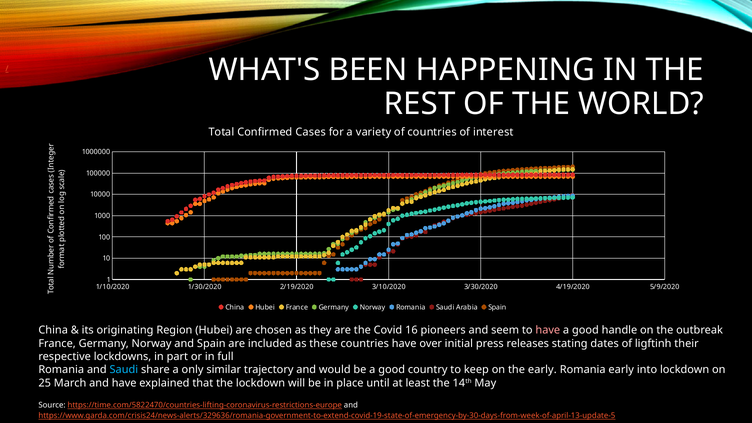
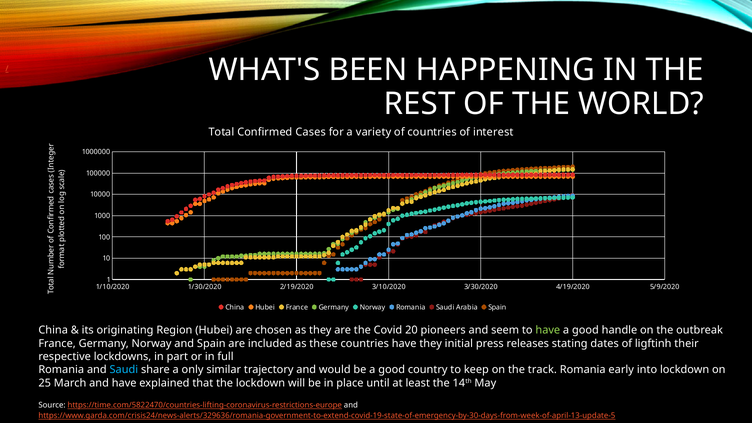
16: 16 -> 20
have at (548, 330) colour: pink -> light green
have over: over -> they
the early: early -> track
